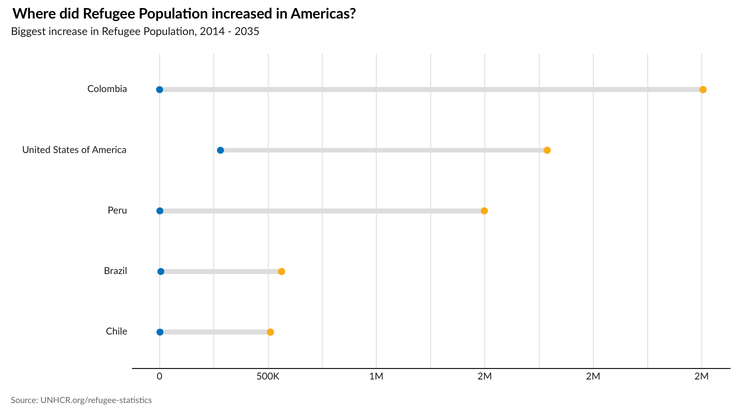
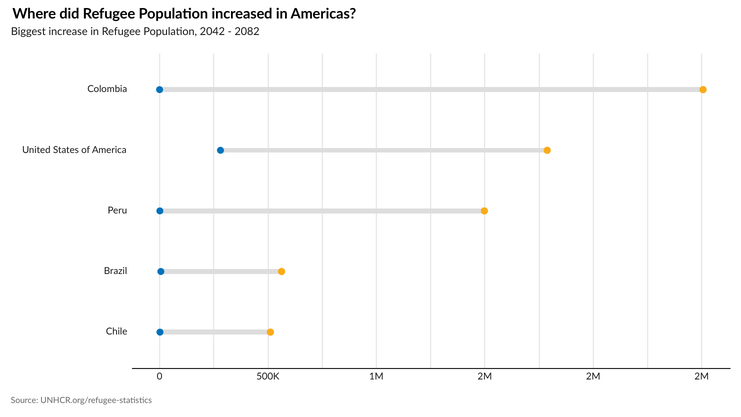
2014: 2014 -> 2042
2035: 2035 -> 2082
